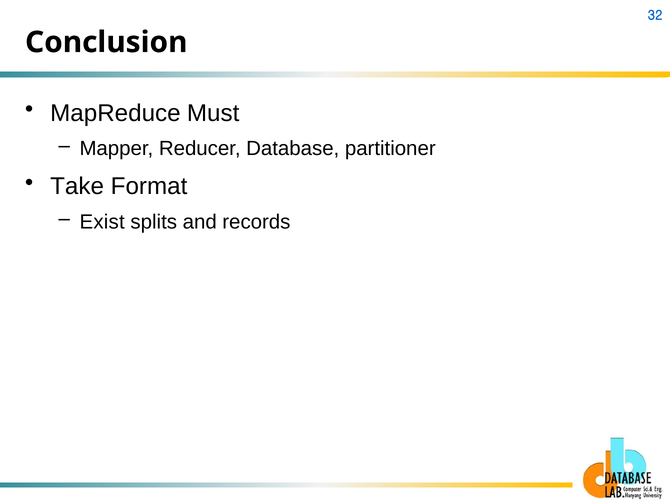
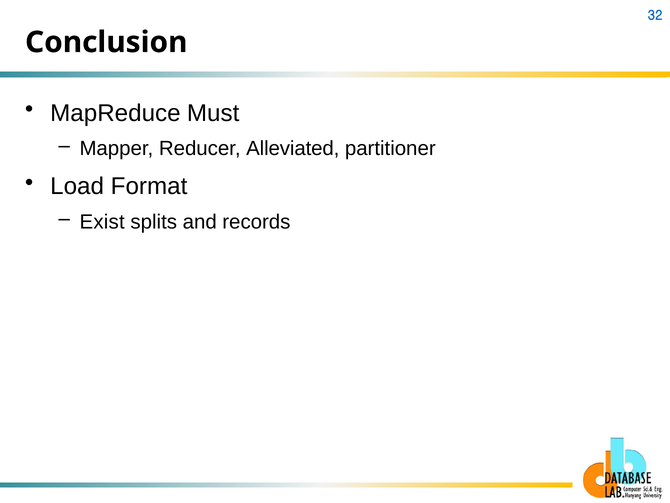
Database: Database -> Alleviated
Take: Take -> Load
